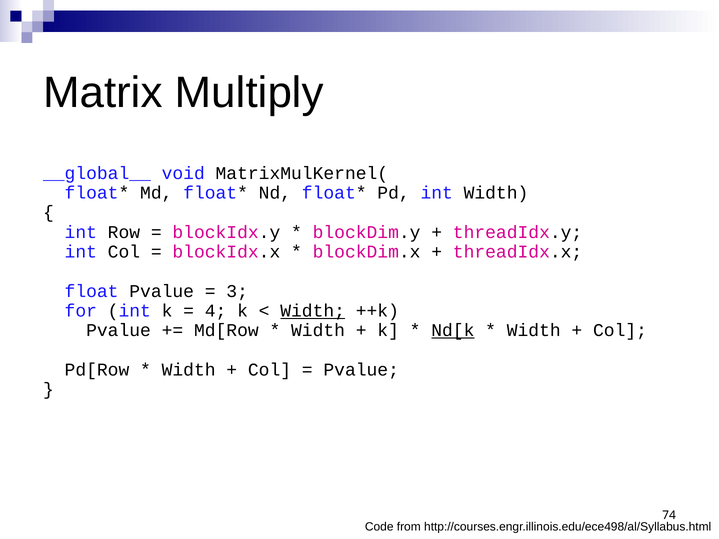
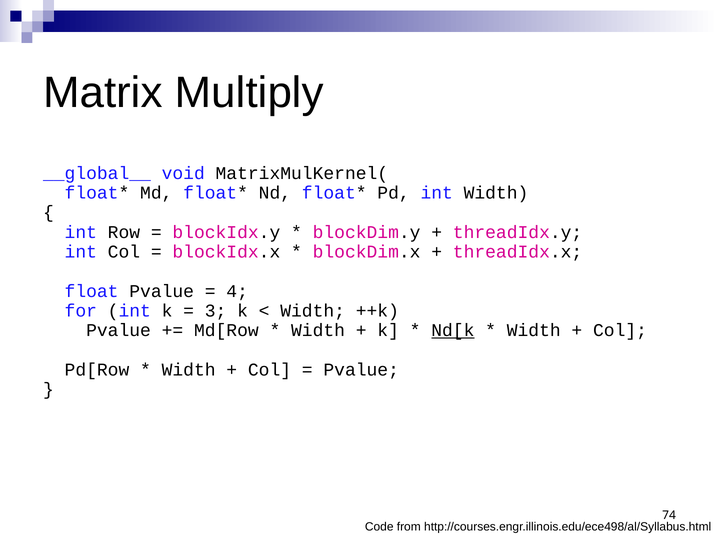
3: 3 -> 4
4: 4 -> 3
Width at (313, 311) underline: present -> none
